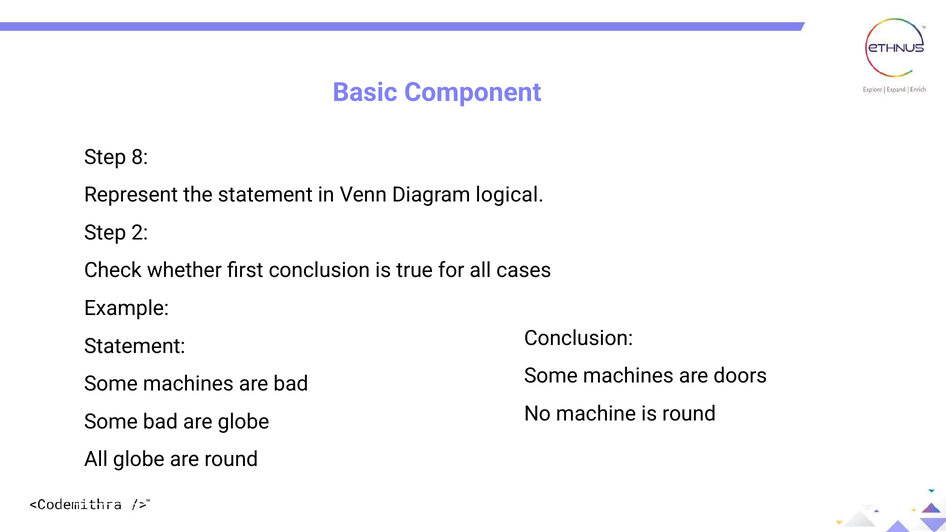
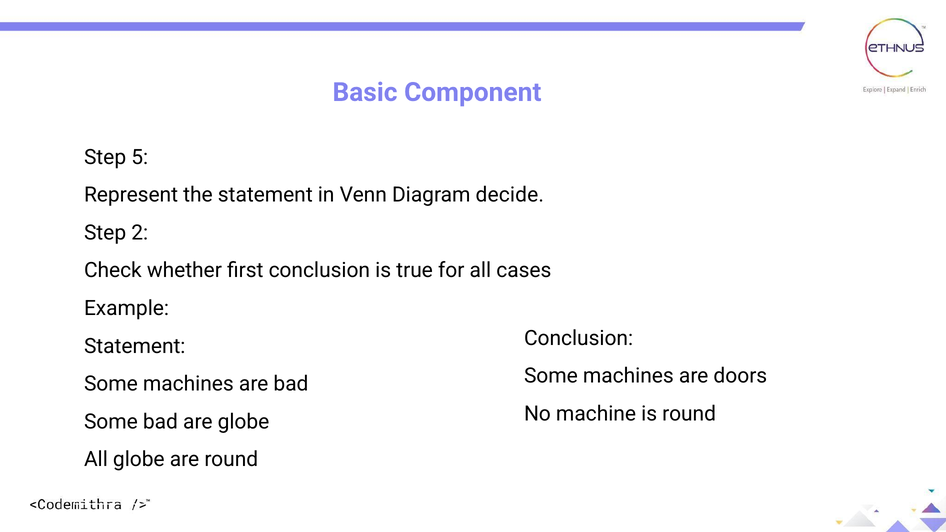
8: 8 -> 5
logical: logical -> decide
